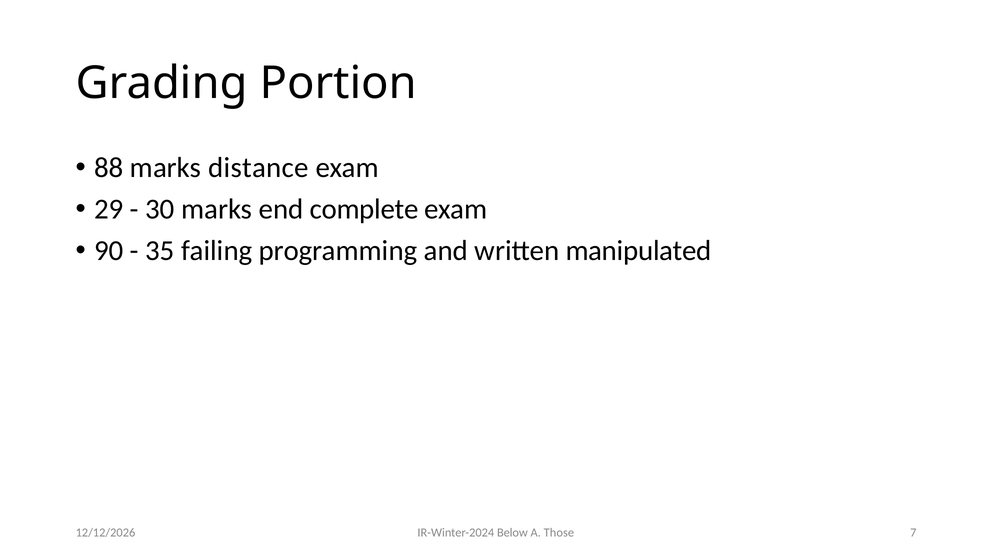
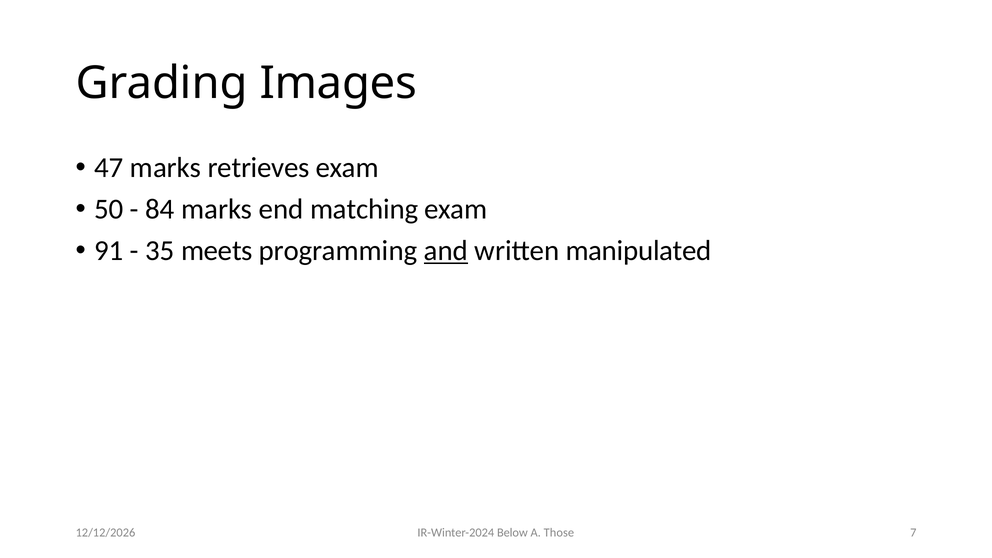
Portion: Portion -> Images
88: 88 -> 47
distance: distance -> retrieves
29: 29 -> 50
30: 30 -> 84
complete: complete -> matching
90: 90 -> 91
failing: failing -> meets
and underline: none -> present
